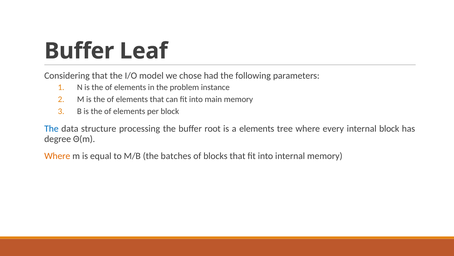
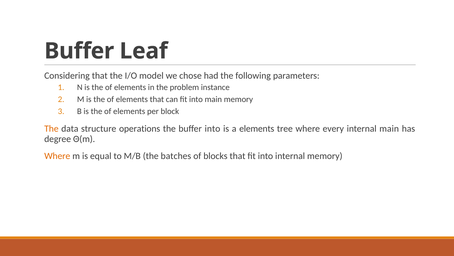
The at (51, 128) colour: blue -> orange
processing: processing -> operations
buffer root: root -> into
internal block: block -> main
